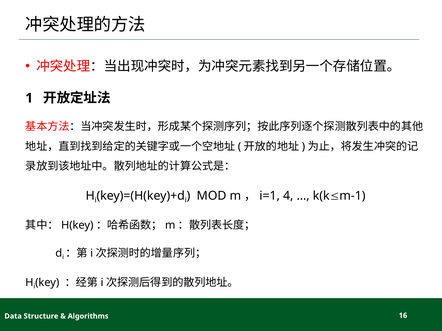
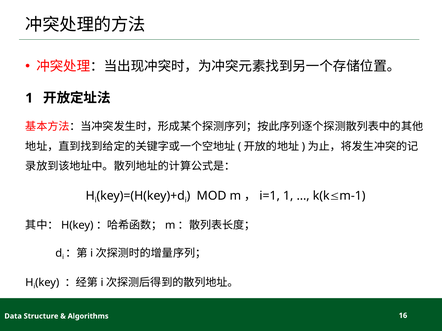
4 at (288, 196): 4 -> 1
